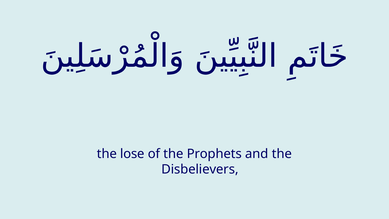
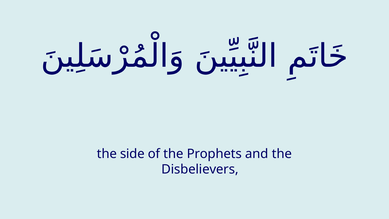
lose: lose -> side
